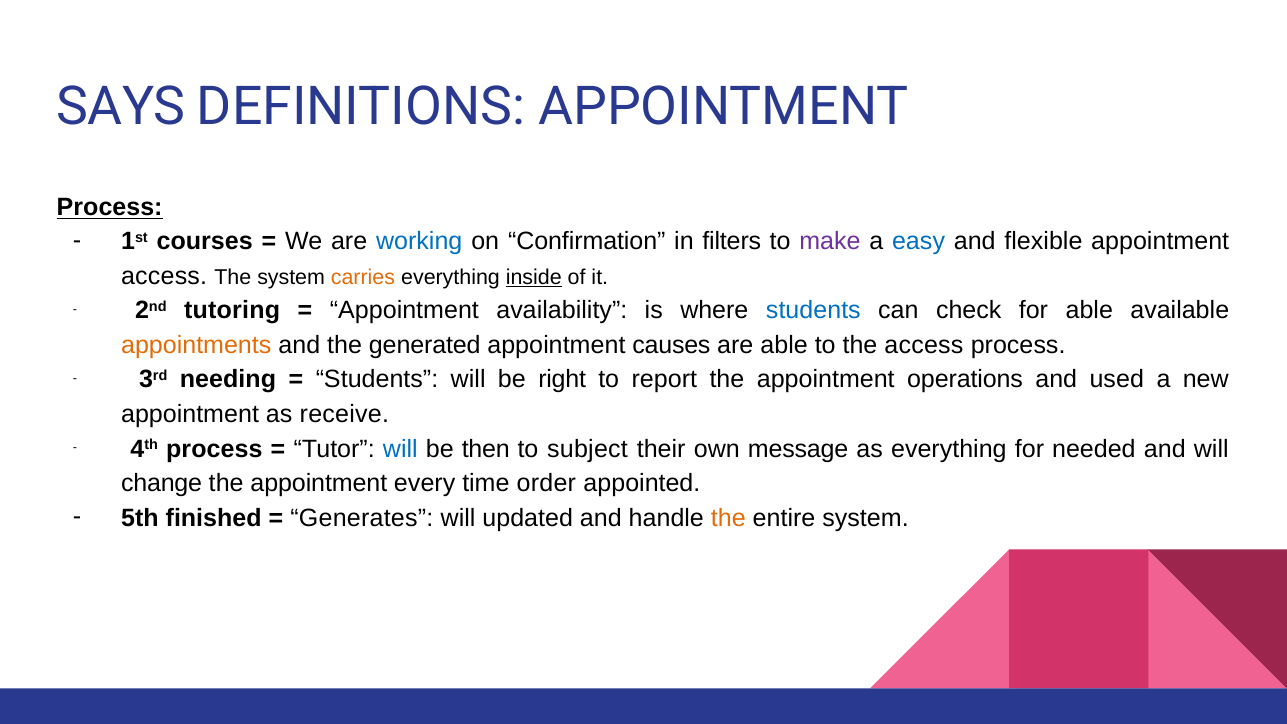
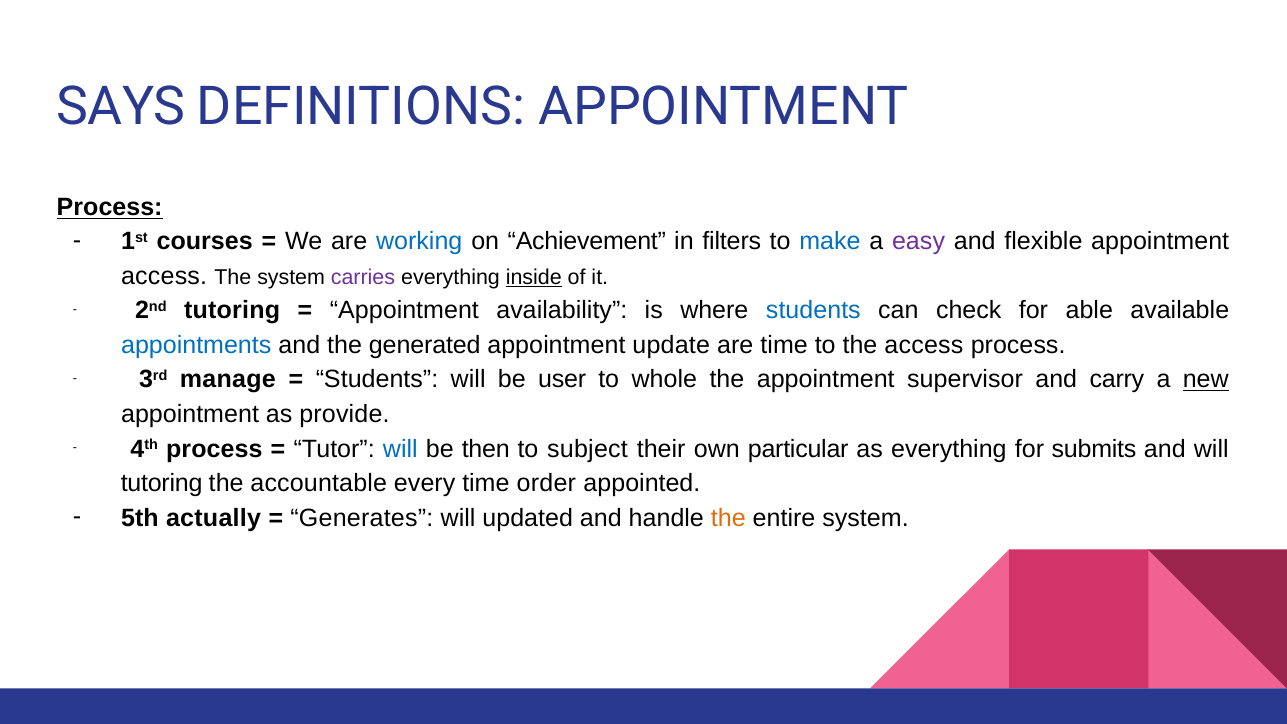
Confirmation: Confirmation -> Achievement
make colour: purple -> blue
easy colour: blue -> purple
carries colour: orange -> purple
appointments colour: orange -> blue
causes: causes -> update
are able: able -> time
needing: needing -> manage
right: right -> user
report: report -> whole
operations: operations -> supervisor
used: used -> carry
new underline: none -> present
receive: receive -> provide
message: message -> particular
needed: needed -> submits
change at (162, 483): change -> tutoring
appointment at (319, 483): appointment -> accountable
finished: finished -> actually
